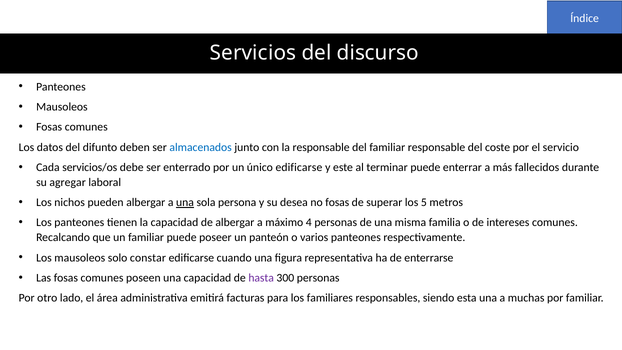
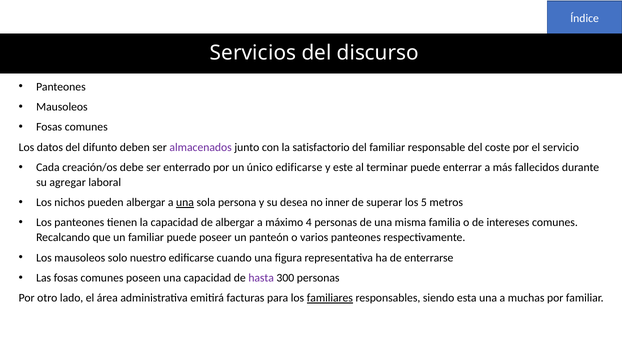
almacenados colour: blue -> purple
la responsable: responsable -> satisfactorio
servicios/os: servicios/os -> creación/os
no fosas: fosas -> inner
constar: constar -> nuestro
familiares underline: none -> present
